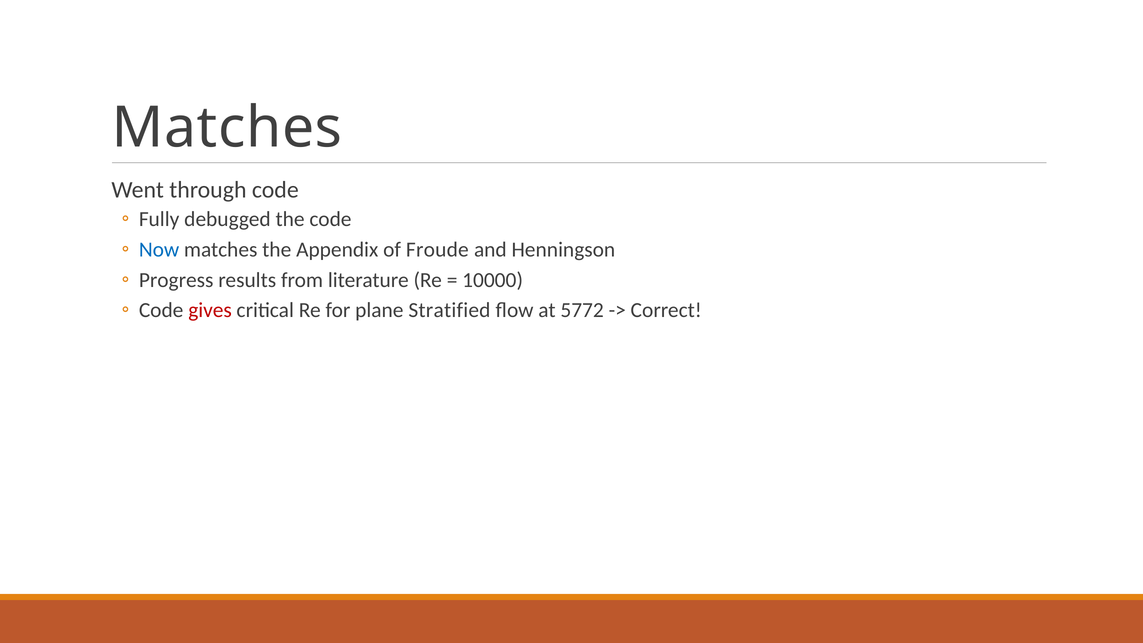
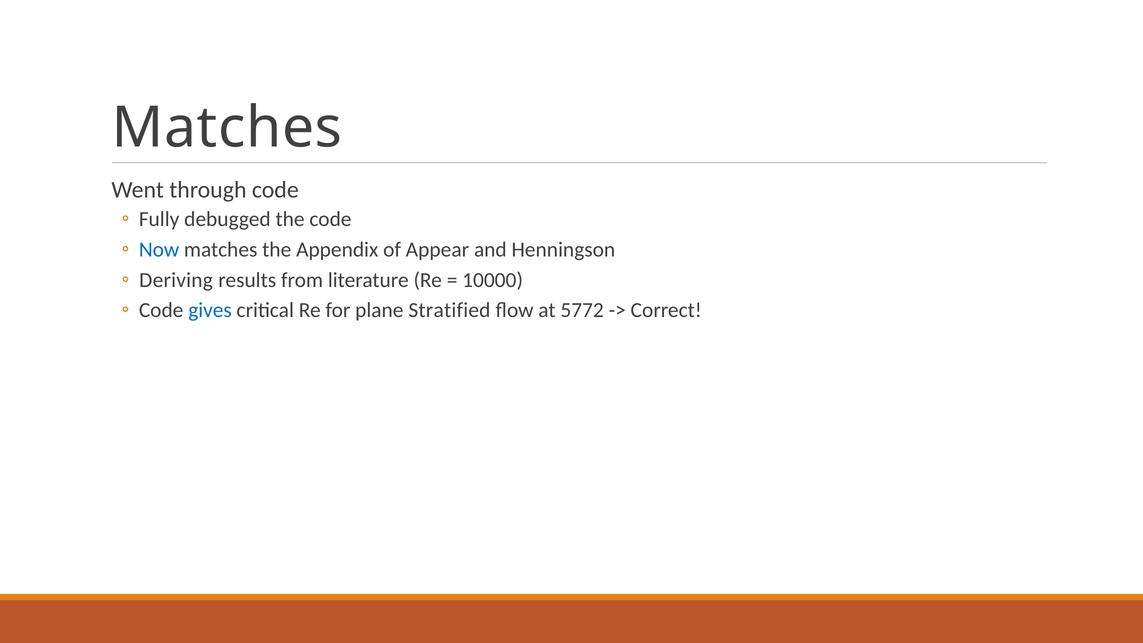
Froude: Froude -> Appear
Progress: Progress -> Deriving
gives colour: red -> blue
